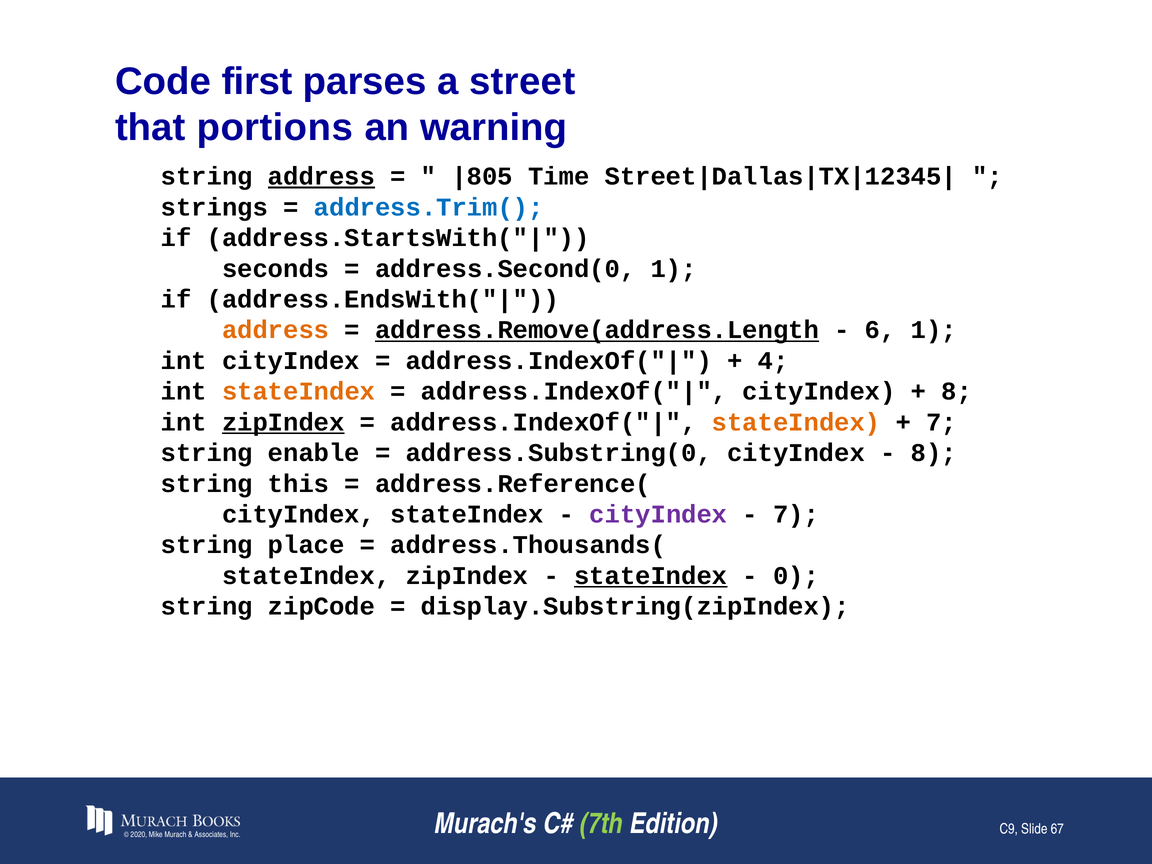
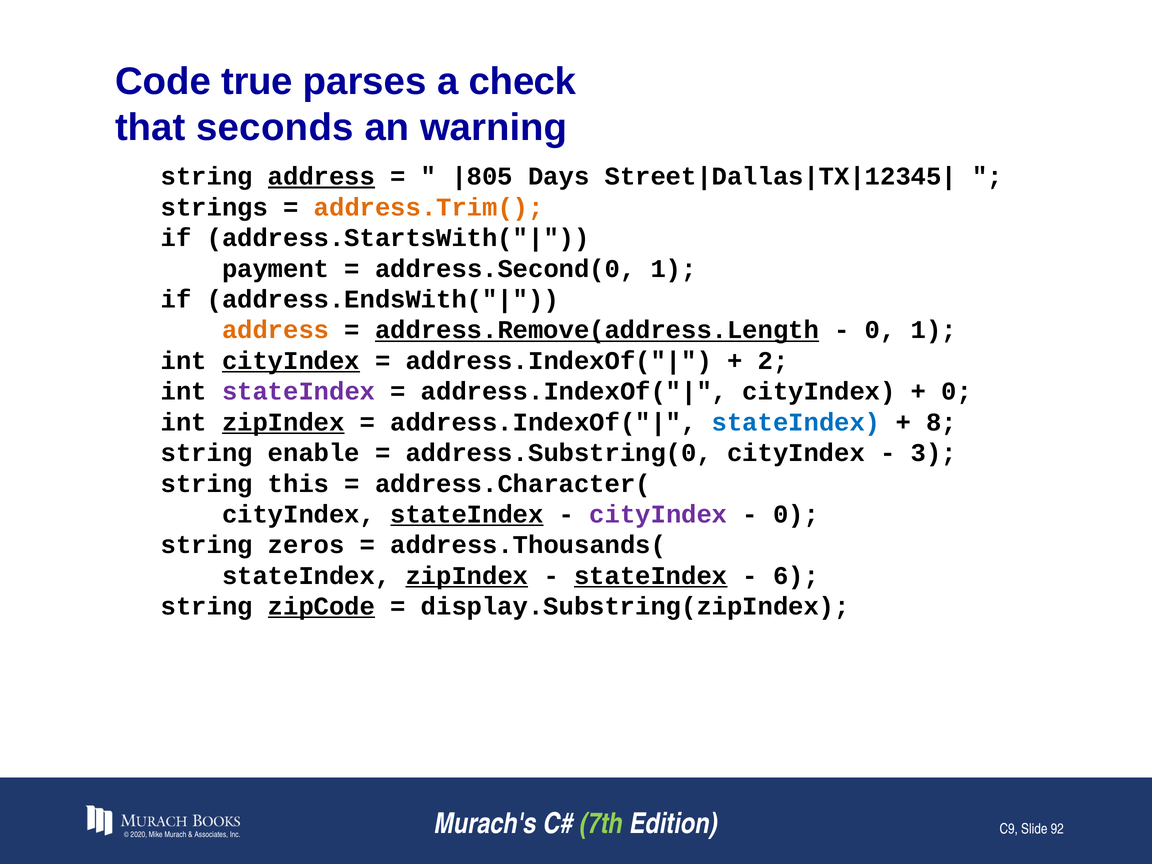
first: first -> true
street: street -> check
portions: portions -> seconds
Time: Time -> Days
address.Trim( colour: blue -> orange
seconds: seconds -> payment
6 at (880, 330): 6 -> 0
cityIndex at (291, 361) underline: none -> present
4: 4 -> 2
stateIndex at (299, 391) colour: orange -> purple
8 at (957, 391): 8 -> 0
stateIndex at (796, 422) colour: orange -> blue
7 at (941, 422): 7 -> 8
8 at (934, 453): 8 -> 3
address.Reference(: address.Reference( -> address.Character(
stateIndex at (467, 514) underline: none -> present
7 at (796, 514): 7 -> 0
place: place -> zeros
zipIndex at (467, 576) underline: none -> present
0: 0 -> 6
zipCode underline: none -> present
67: 67 -> 92
